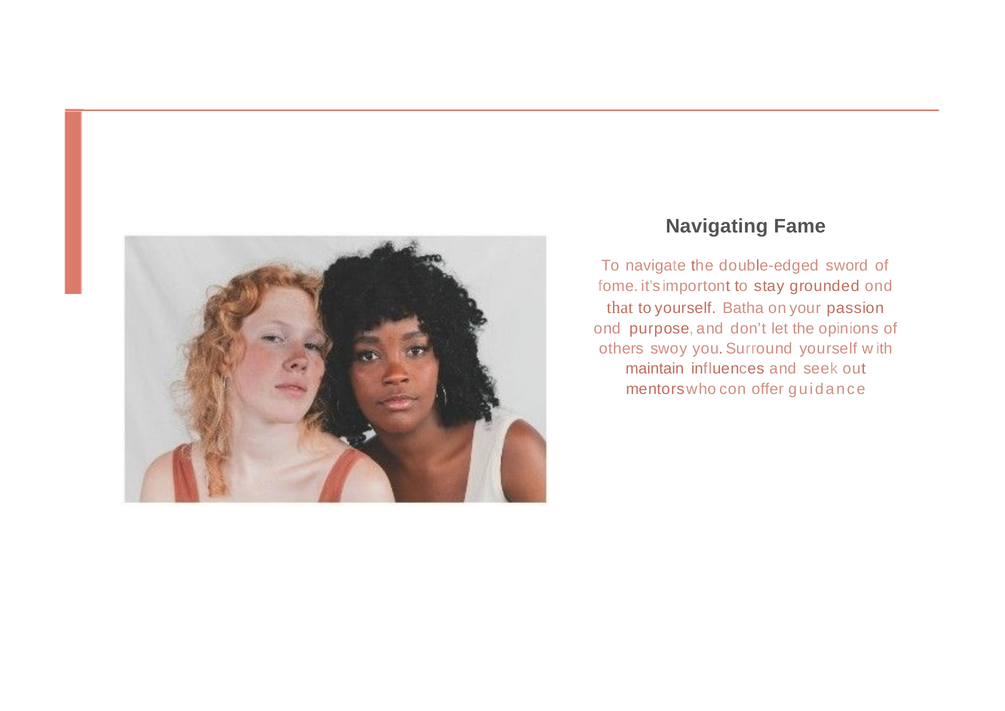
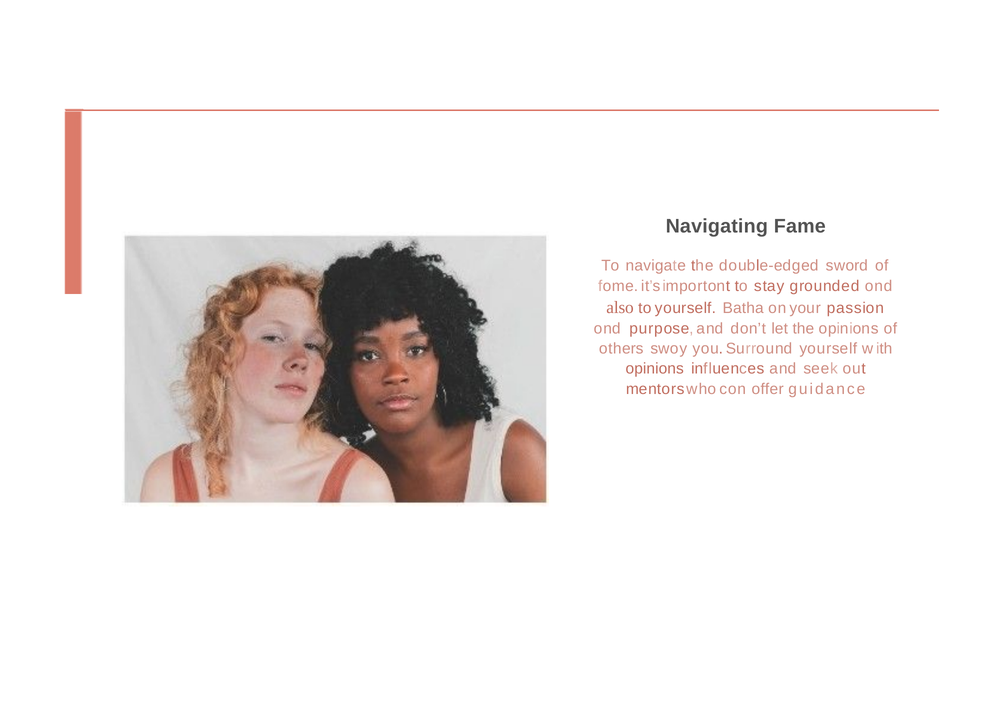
that: that -> also
maintain at (655, 369): maintain -> opinions
